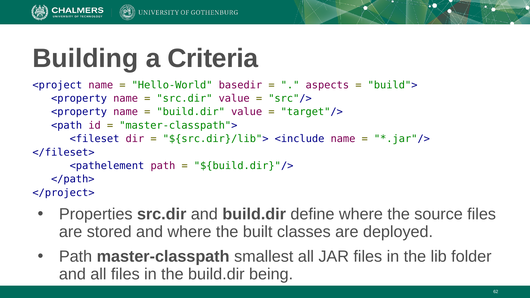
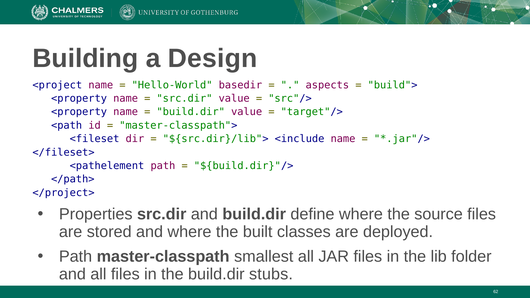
Criteria: Criteria -> Design
being: being -> stubs
